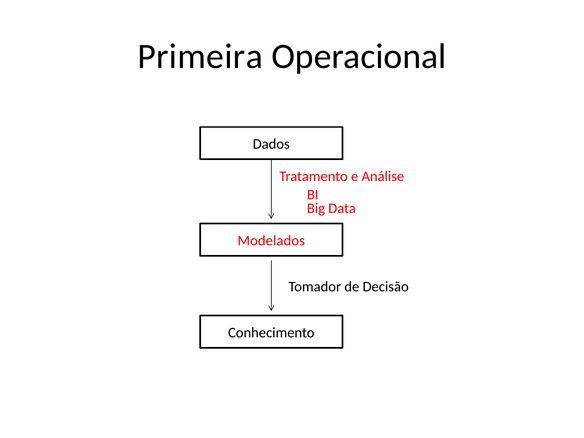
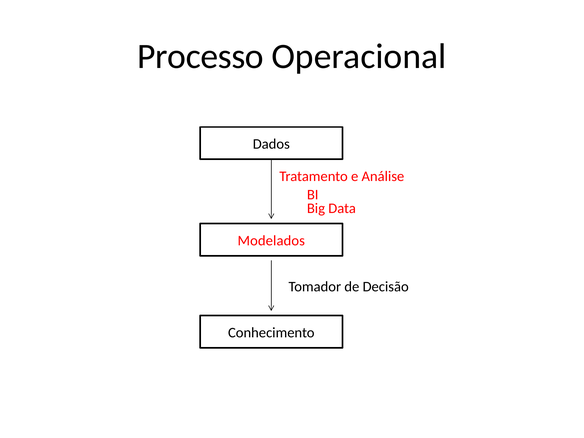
Primeira: Primeira -> Processo
